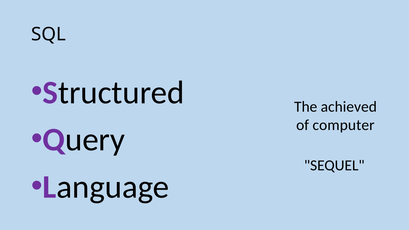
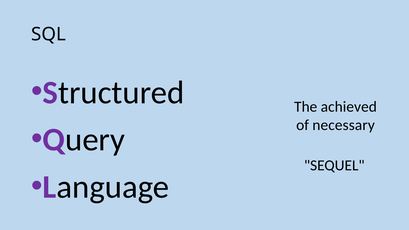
computer: computer -> necessary
